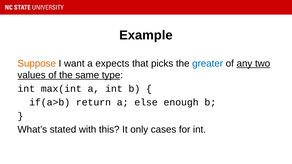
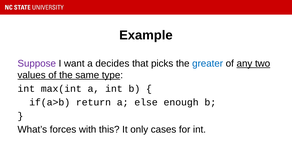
Suppose colour: orange -> purple
expects: expects -> decides
stated: stated -> forces
